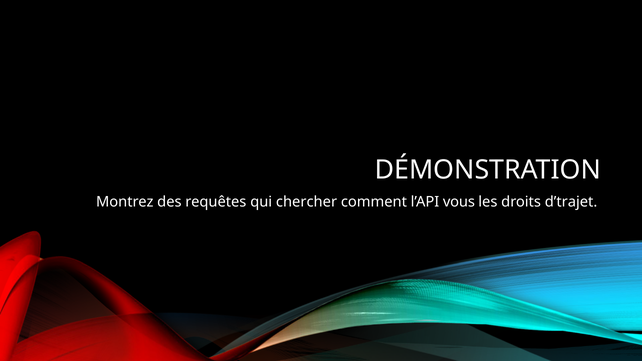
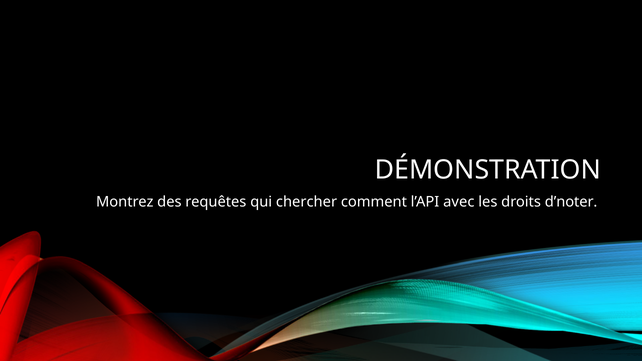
vous: vous -> avec
d’trajet: d’trajet -> d’noter
